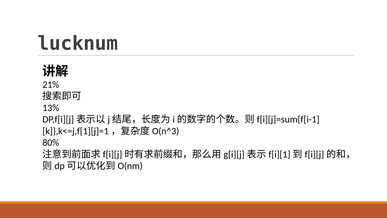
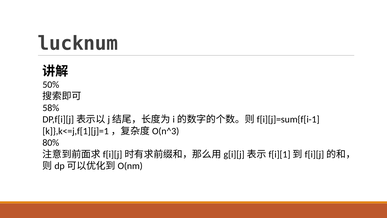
21%: 21% -> 50%
13%: 13% -> 58%
